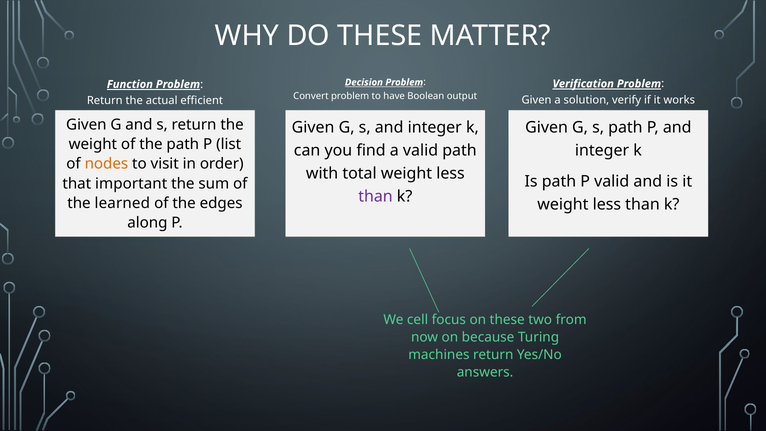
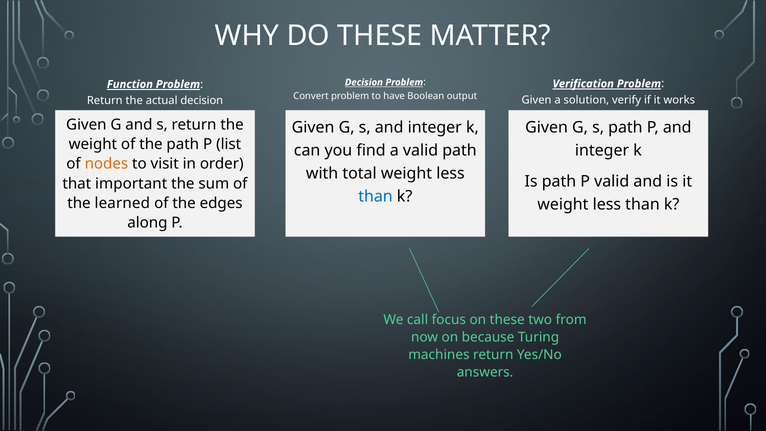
actual efficient: efficient -> decision
than at (376, 197) colour: purple -> blue
cell: cell -> call
